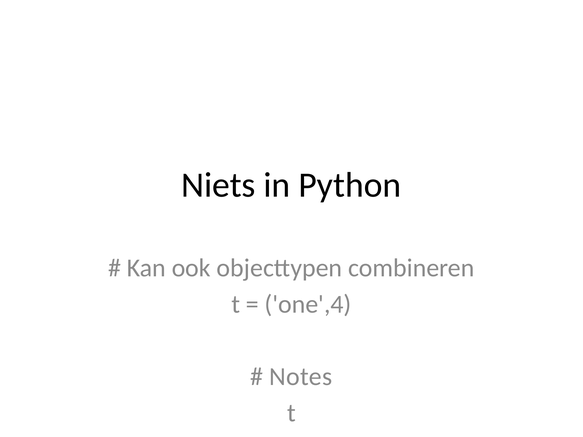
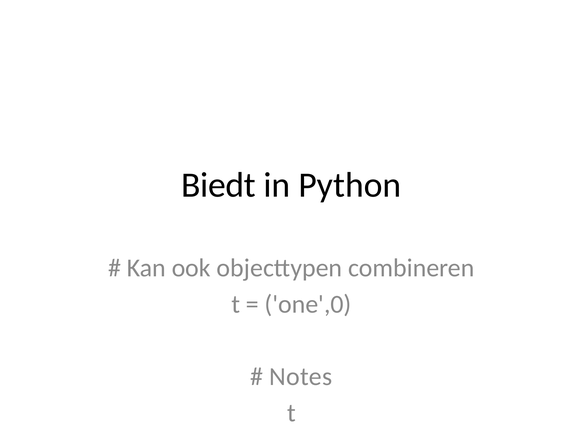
Niets: Niets -> Biedt
one',4: one',4 -> one',0
